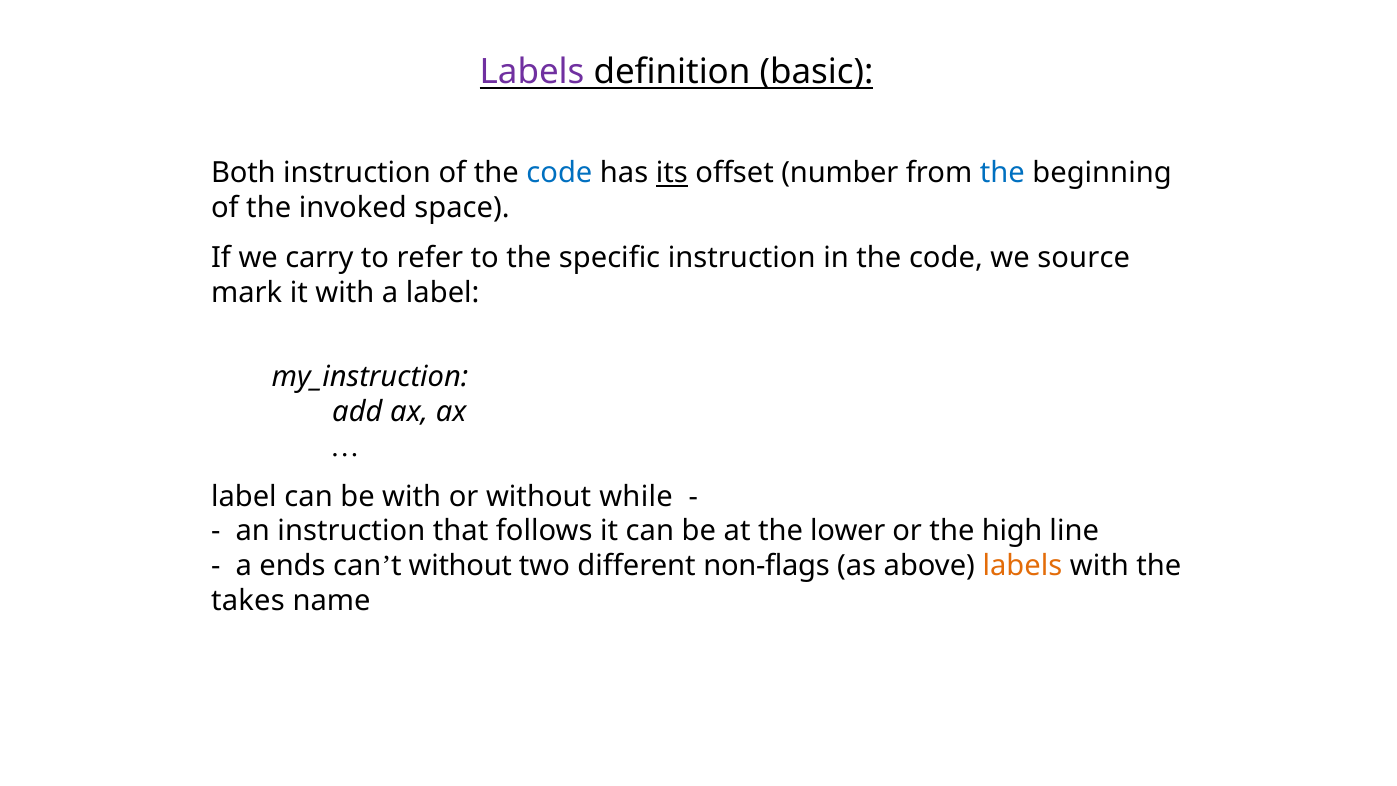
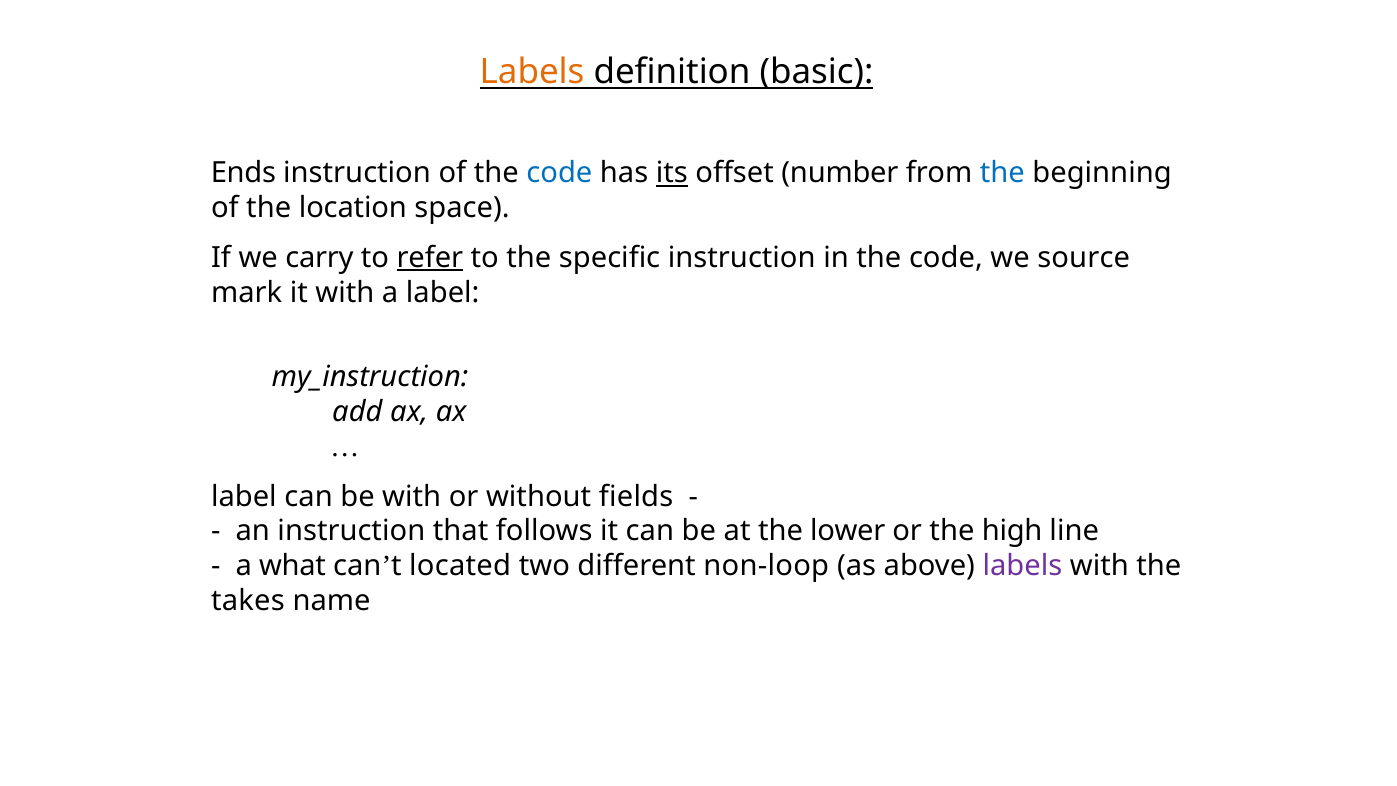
Labels at (532, 72) colour: purple -> orange
Both: Both -> Ends
invoked: invoked -> location
refer underline: none -> present
while: while -> fields
ends: ends -> what
without at (460, 566): without -> located
non-flags: non-flags -> non-loop
labels at (1022, 566) colour: orange -> purple
